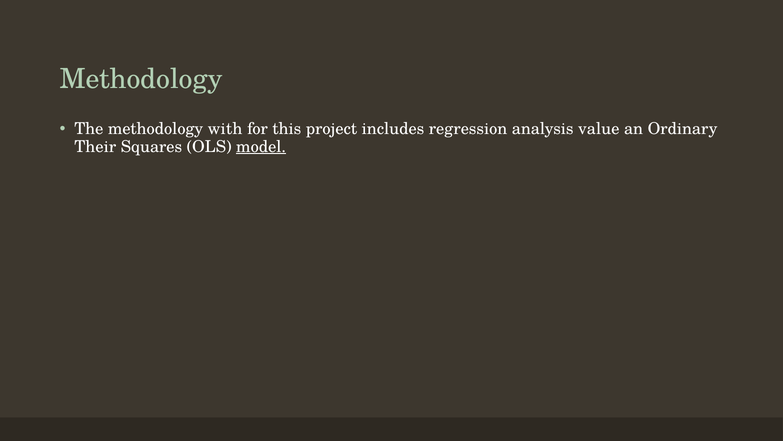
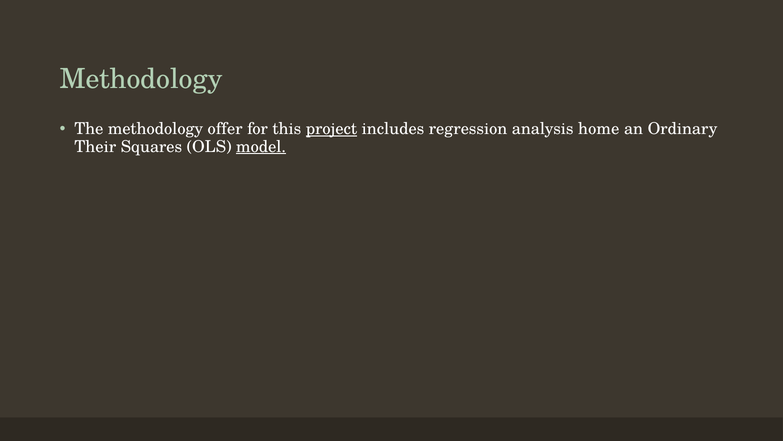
with: with -> offer
project underline: none -> present
value: value -> home
